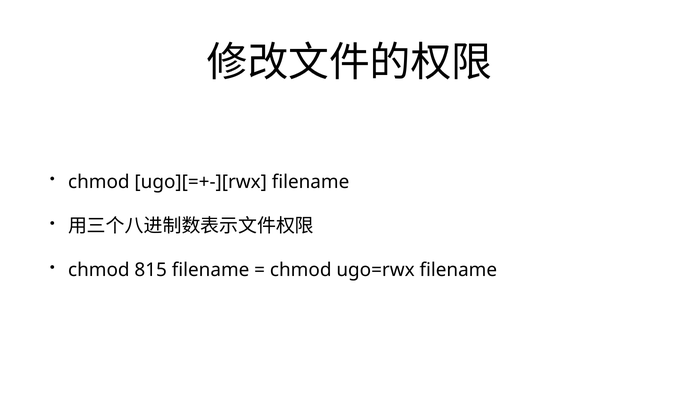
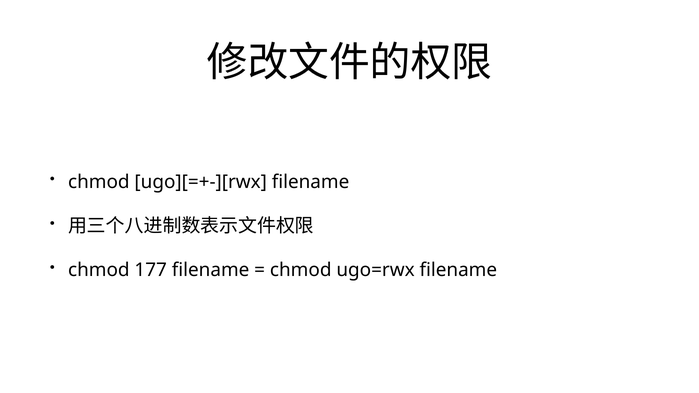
815: 815 -> 177
